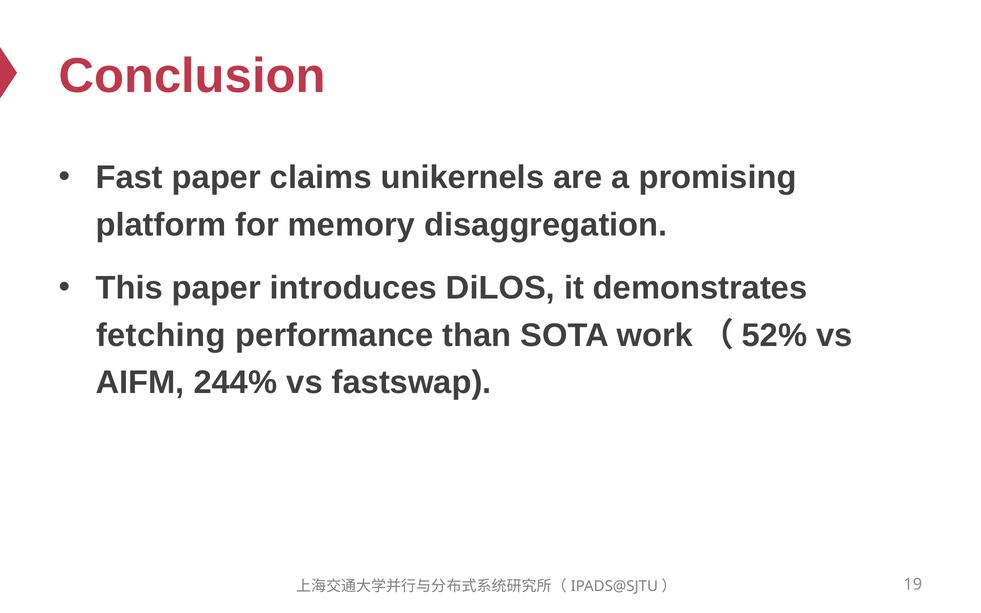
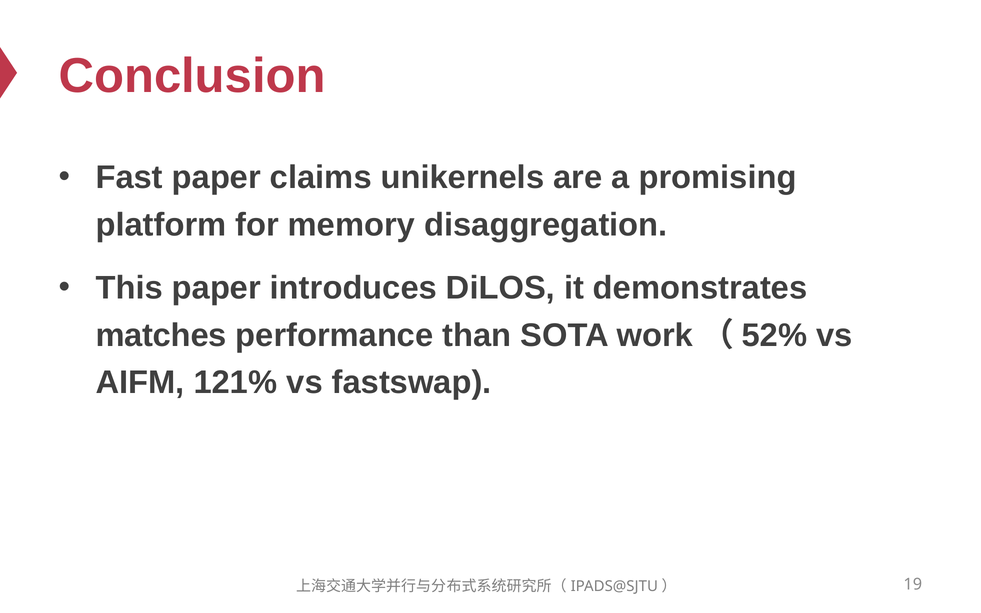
fetching: fetching -> matches
244%: 244% -> 121%
